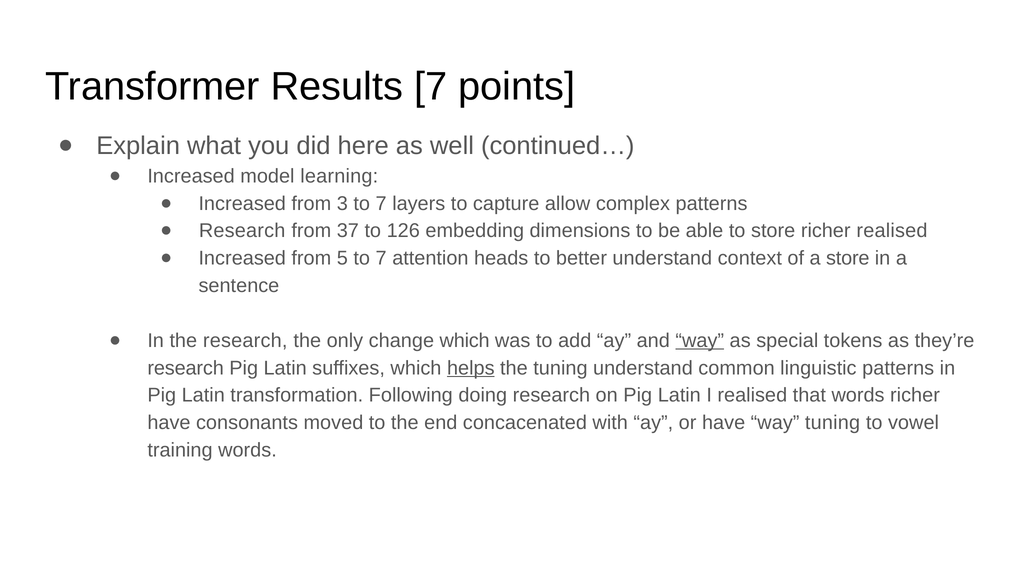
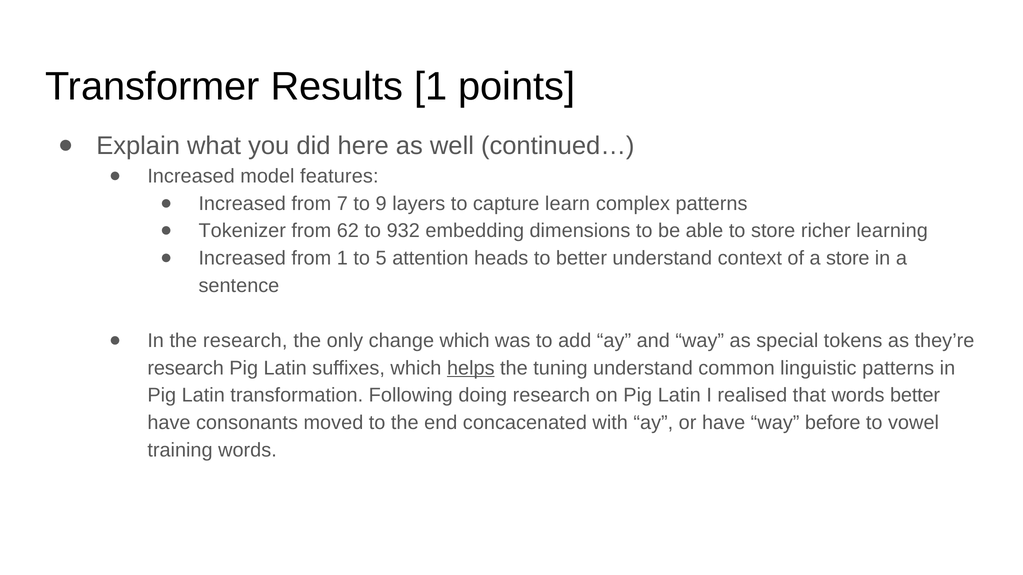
Results 7: 7 -> 1
learning: learning -> features
3: 3 -> 7
7 at (381, 204): 7 -> 9
allow: allow -> learn
Research at (242, 231): Research -> Tokenizer
37: 37 -> 62
126: 126 -> 932
richer realised: realised -> learning
from 5: 5 -> 1
7 at (381, 259): 7 -> 5
way at (700, 341) underline: present -> none
words richer: richer -> better
way tuning: tuning -> before
